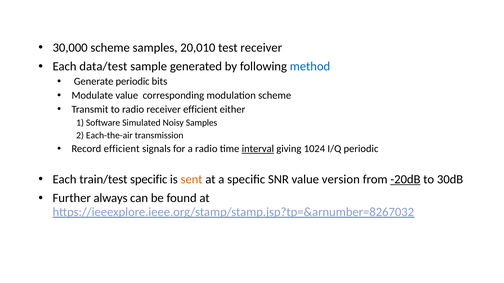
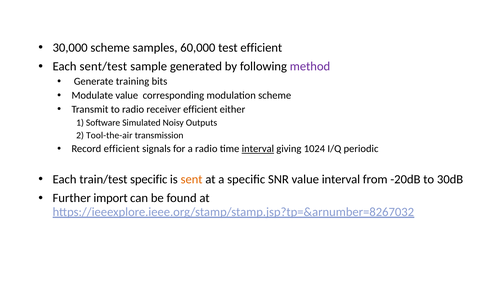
20,010: 20,010 -> 60,000
test receiver: receiver -> efficient
data/test: data/test -> sent/test
method colour: blue -> purple
Generate periodic: periodic -> training
Noisy Samples: Samples -> Outputs
Each-the-air: Each-the-air -> Tool-the-air
value version: version -> interval
-20dB underline: present -> none
always: always -> import
